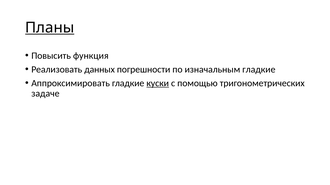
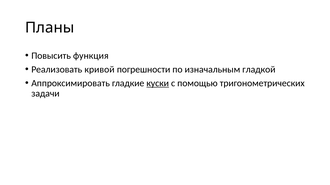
Планы underline: present -> none
данных: данных -> кривой
изначальным гладкие: гладкие -> гладкой
задаче: задаче -> задачи
